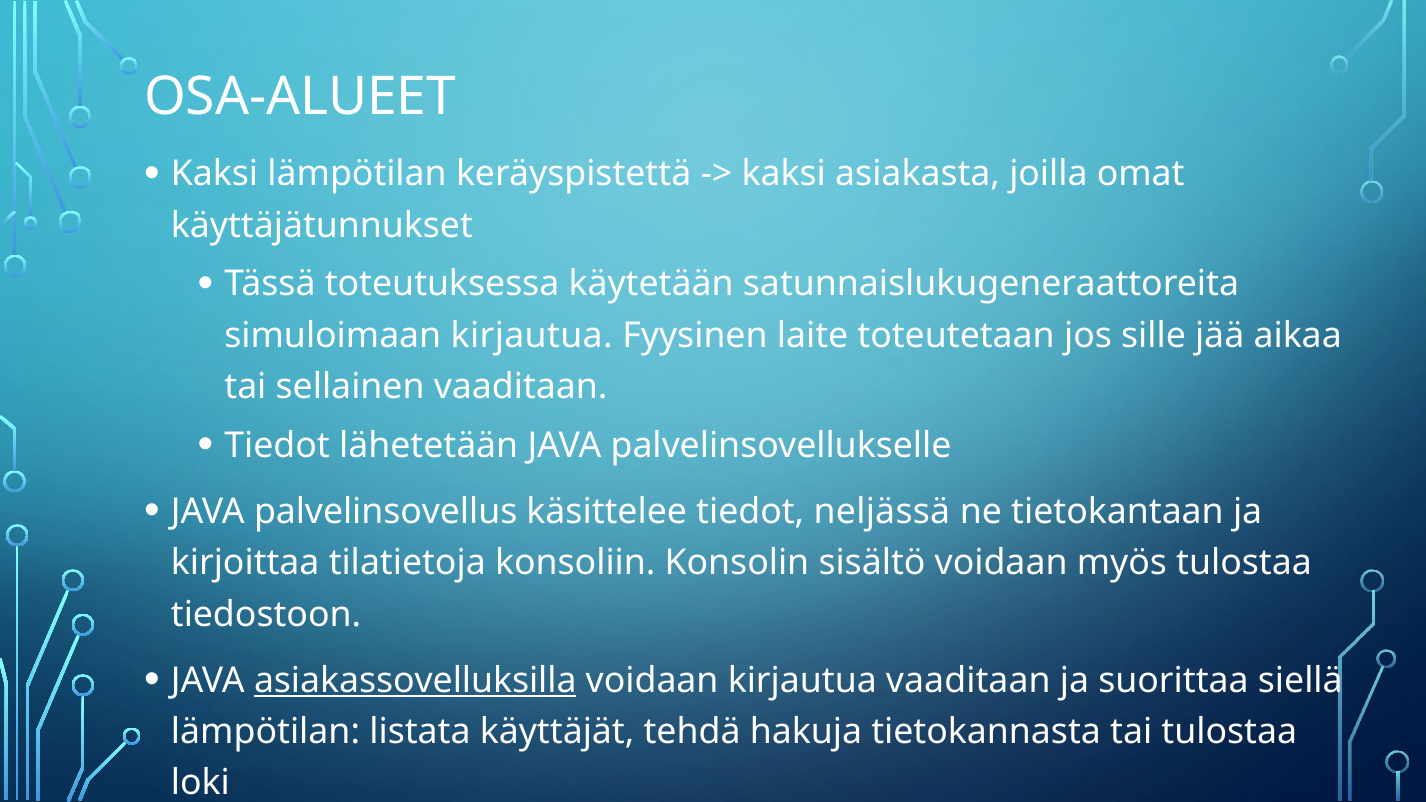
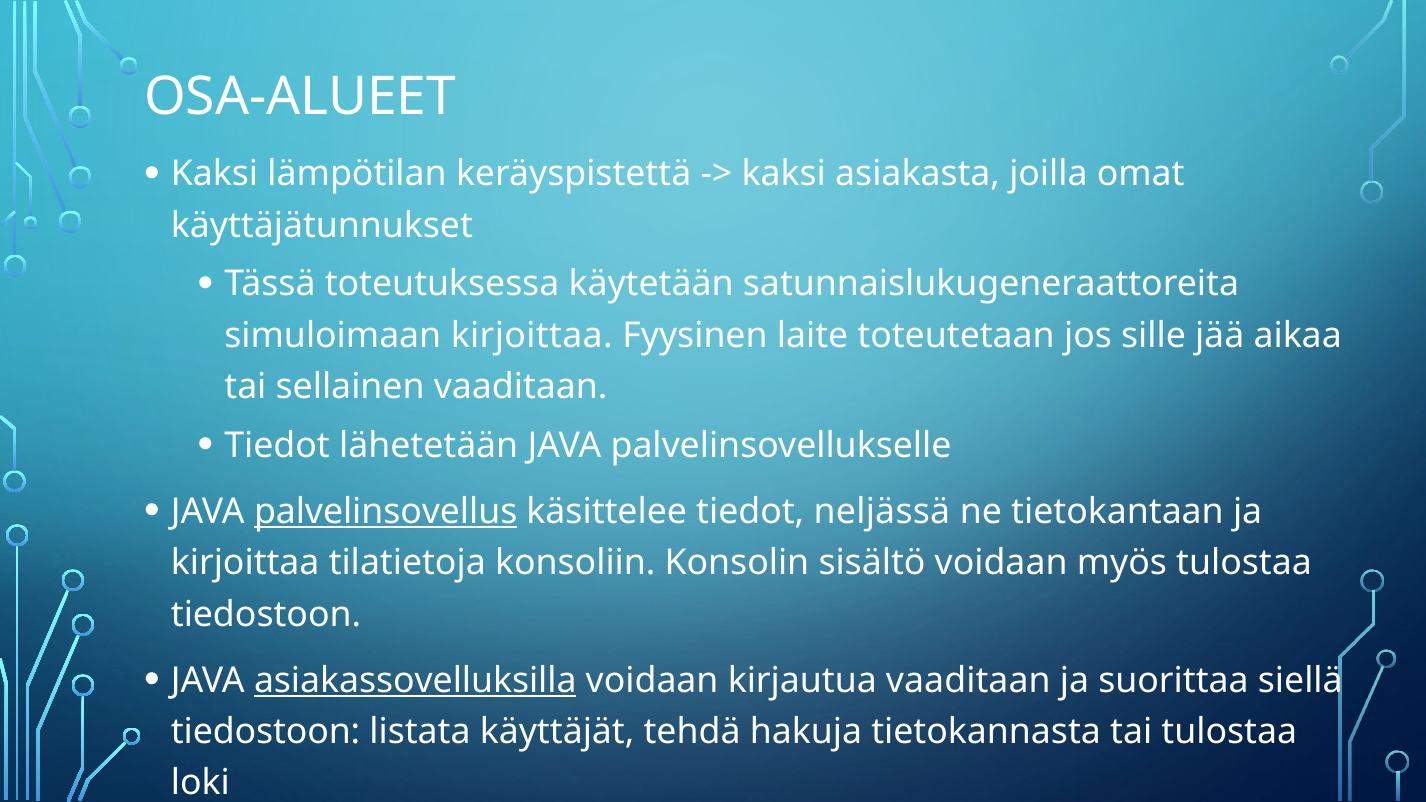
simuloimaan kirjautua: kirjautua -> kirjoittaa
palvelinsovellus underline: none -> present
lämpötilan at (266, 732): lämpötilan -> tiedostoon
